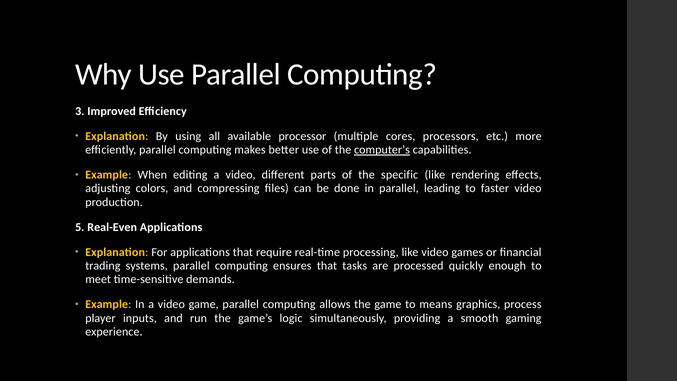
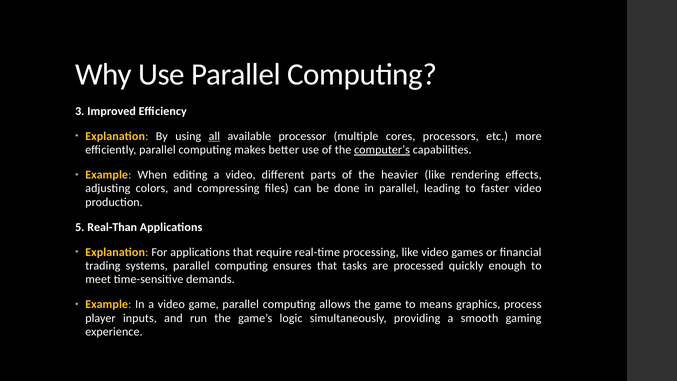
all underline: none -> present
specific: specific -> heavier
Real-Even: Real-Even -> Real-Than
